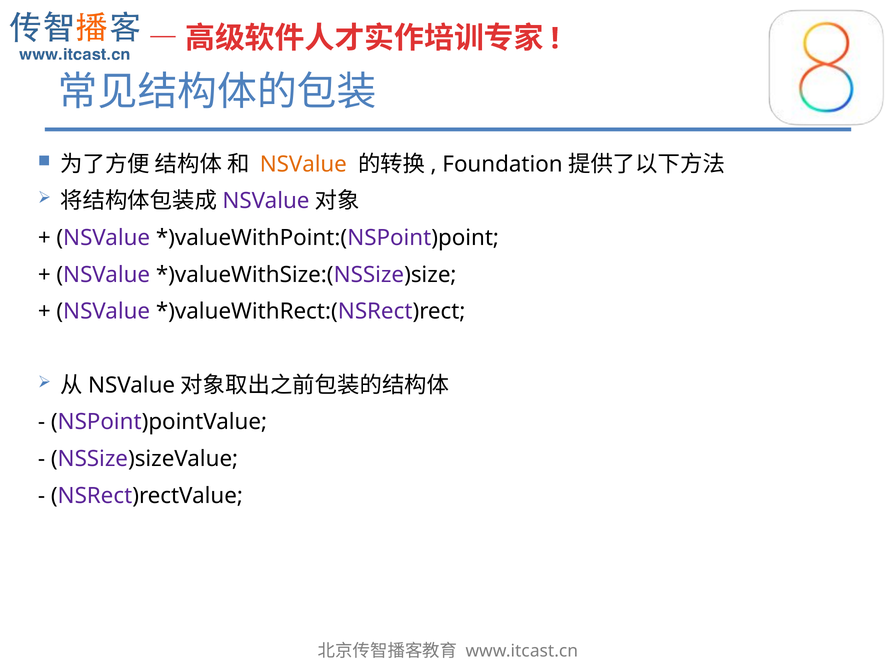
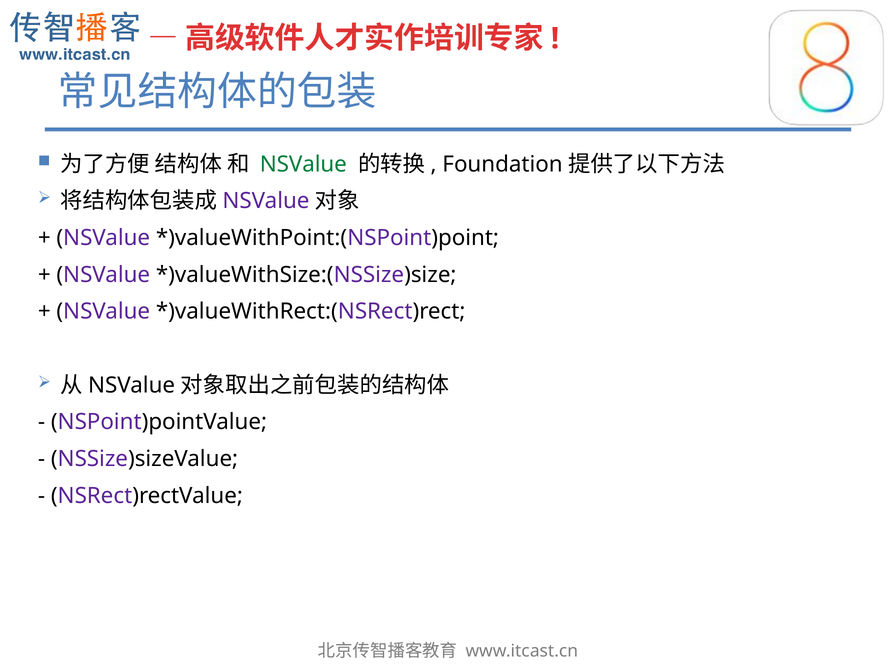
NSValue at (303, 164) colour: orange -> green
